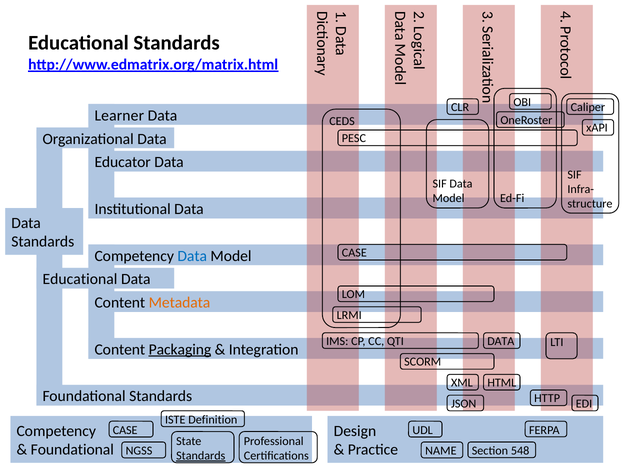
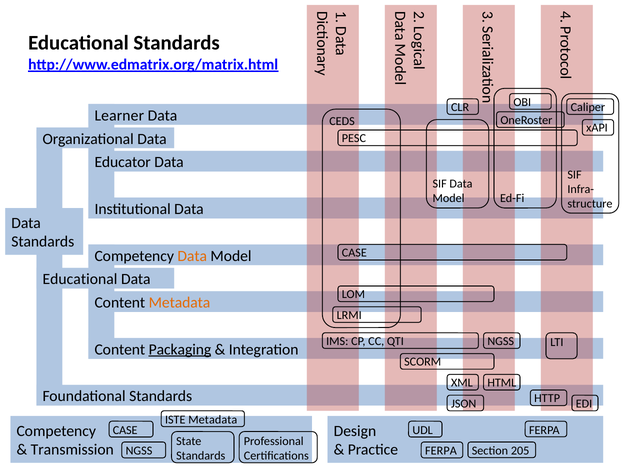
Data at (192, 256) colour: blue -> orange
DATA at (501, 341): DATA -> NGSS
ISTE Definition: Definition -> Metadata
Foundational at (72, 450): Foundational -> Transmission
NAME at (441, 451): NAME -> FERPA
548: 548 -> 205
Standards at (201, 456) underline: present -> none
